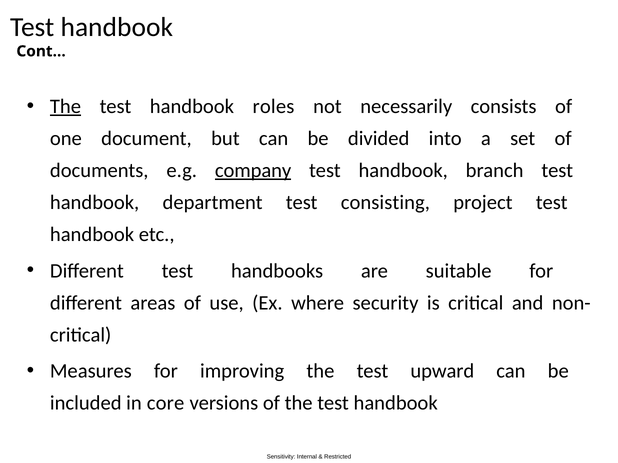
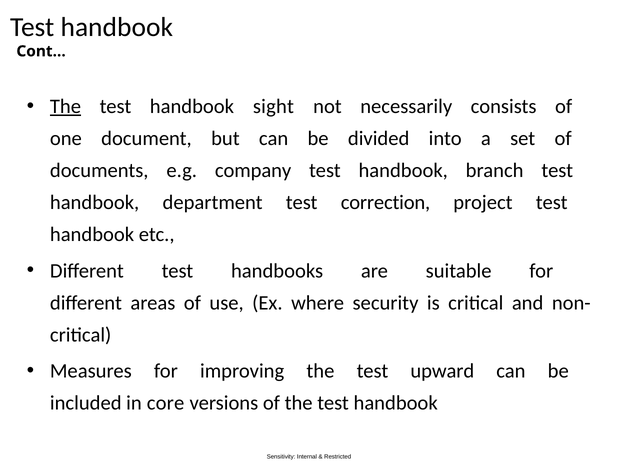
roles: roles -> sight
company underline: present -> none
consisting: consisting -> correction
